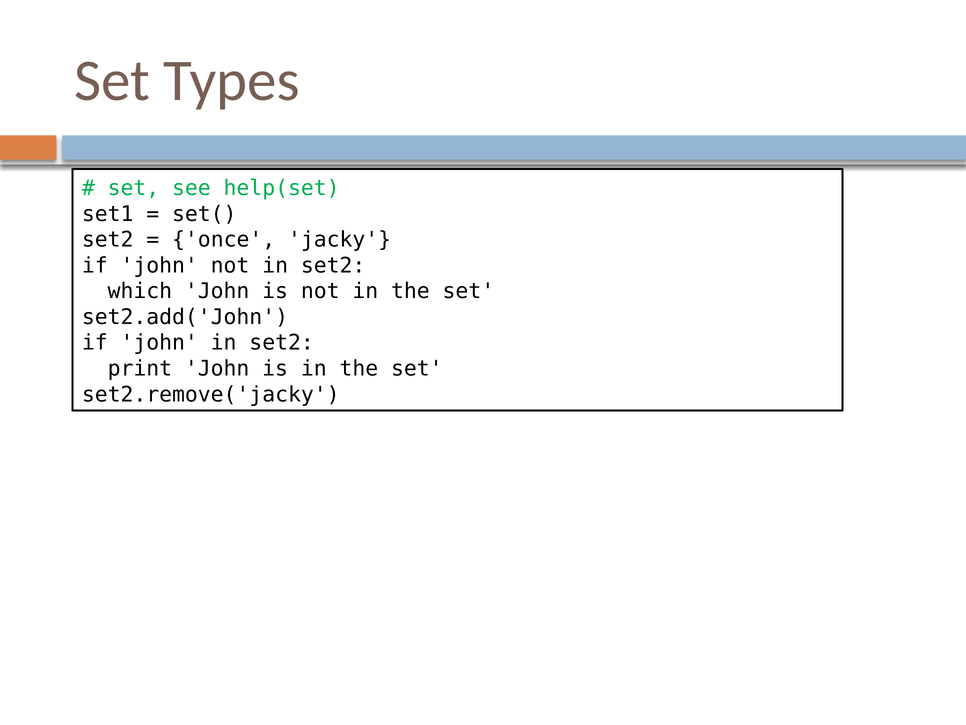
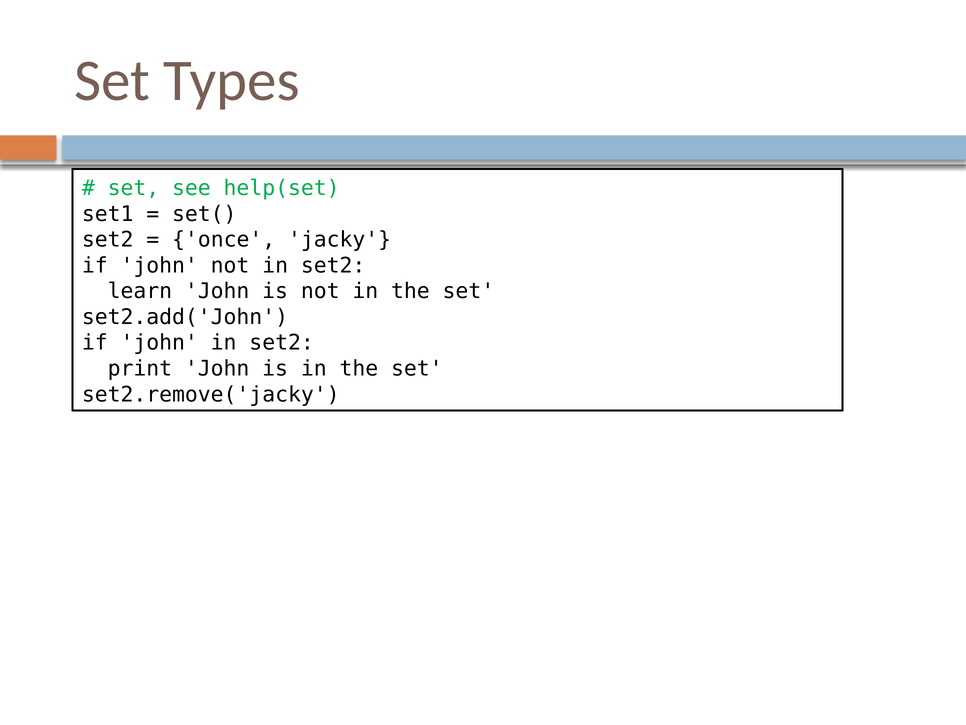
which: which -> learn
